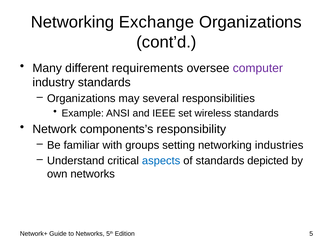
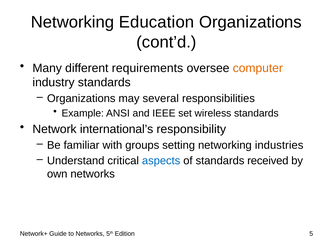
Exchange: Exchange -> Education
computer colour: purple -> orange
components’s: components’s -> international’s
depicted: depicted -> received
